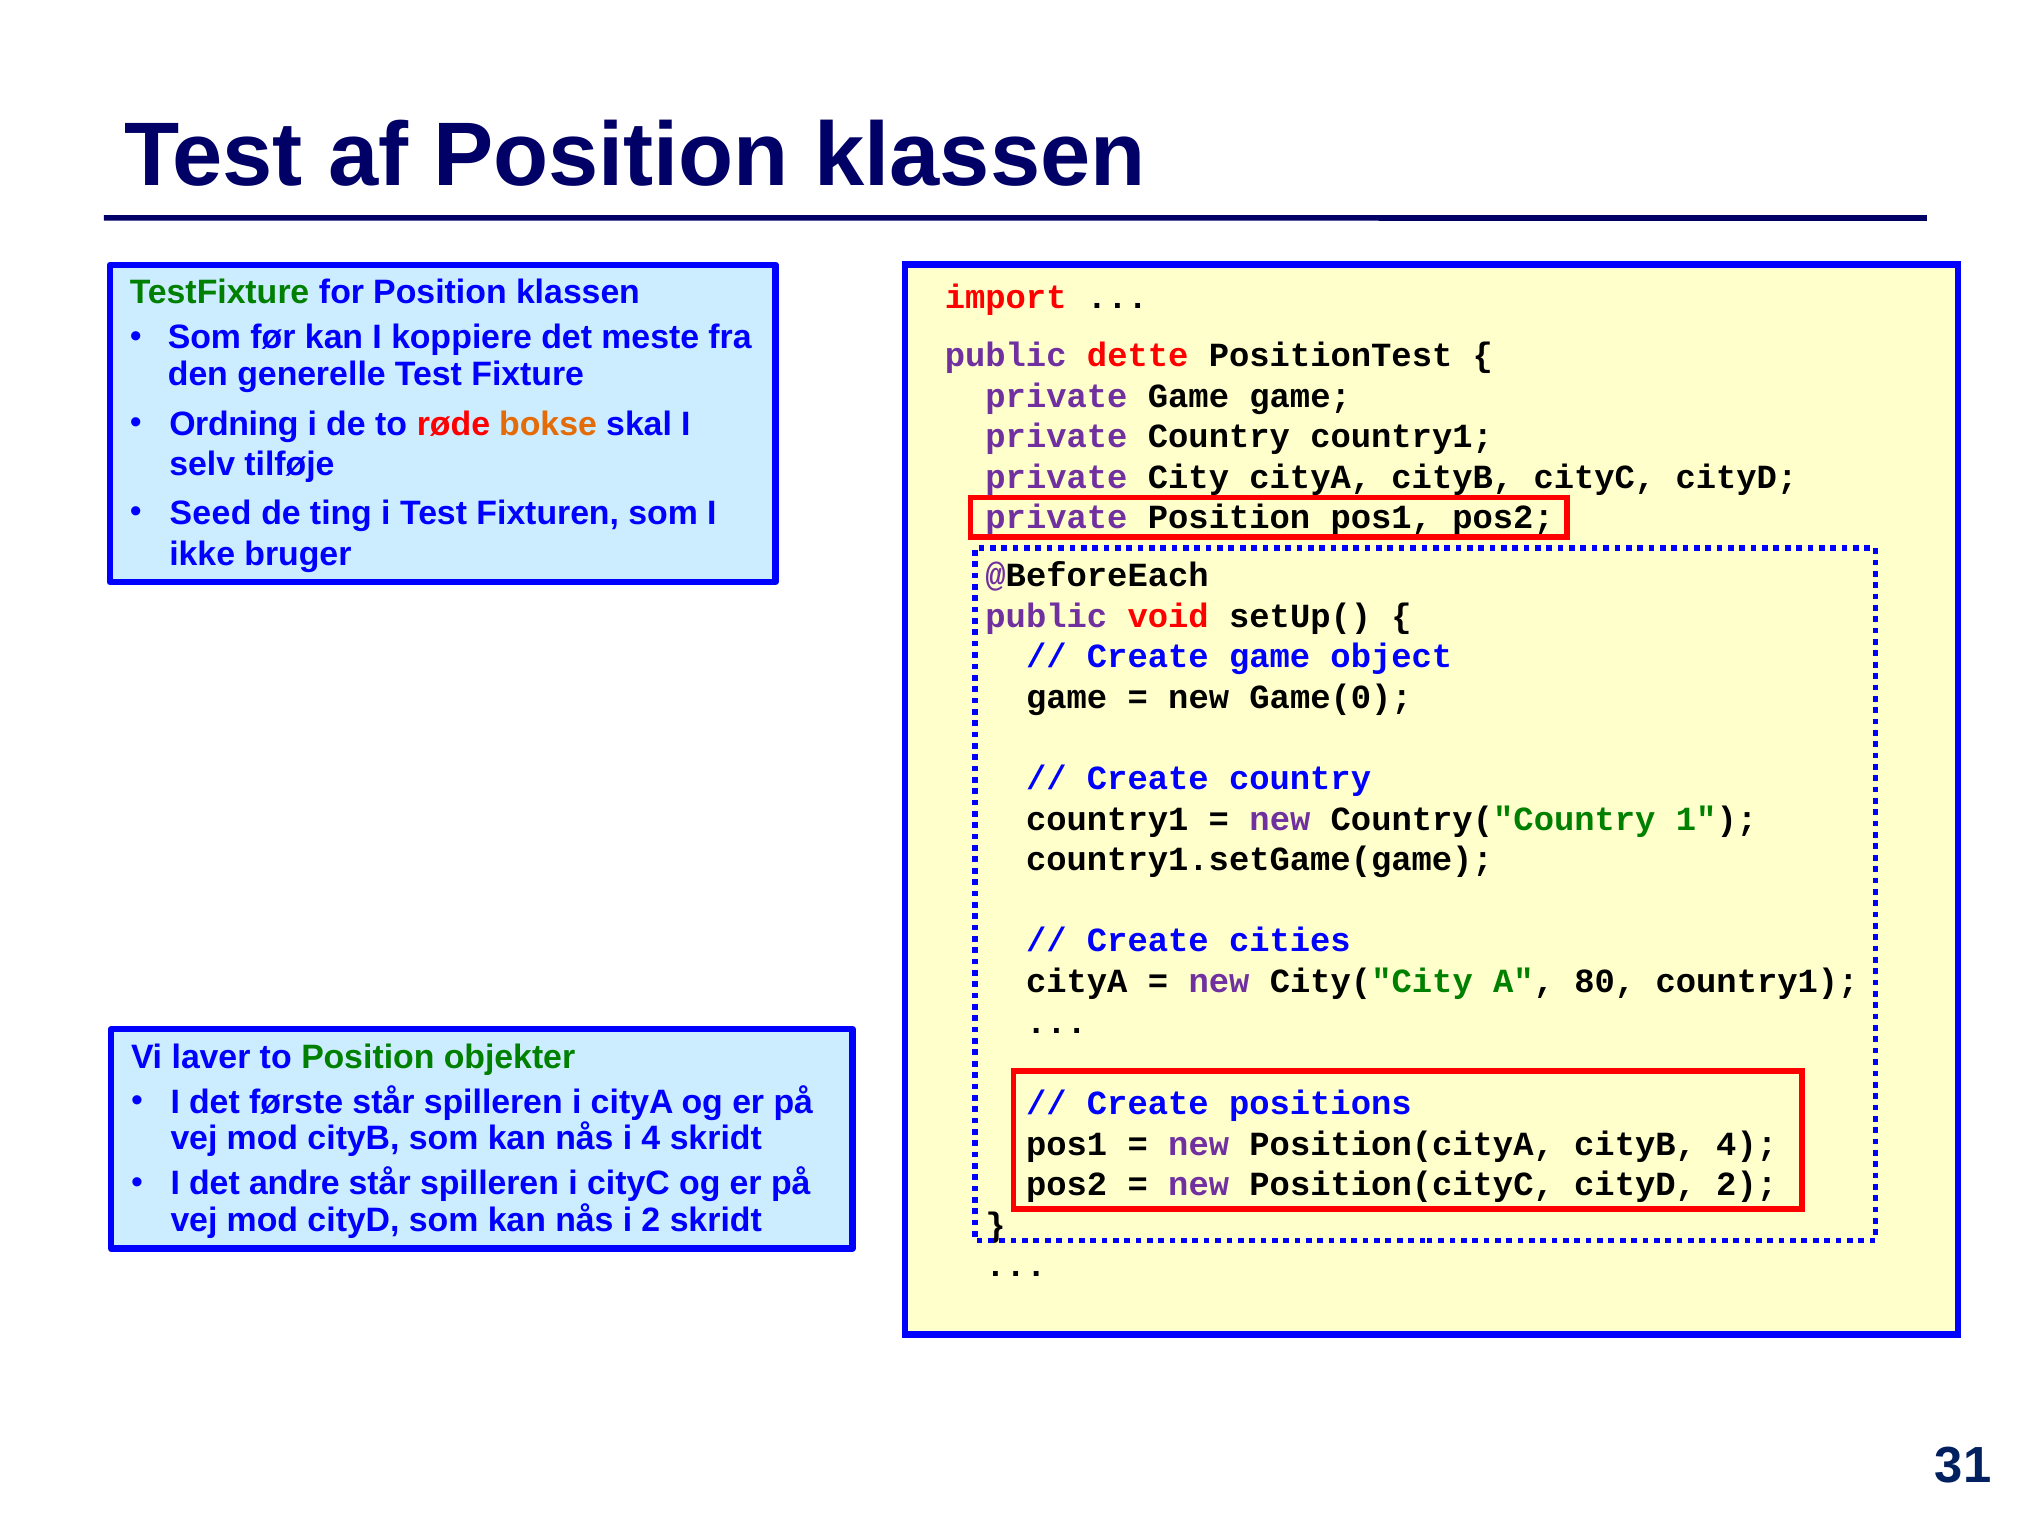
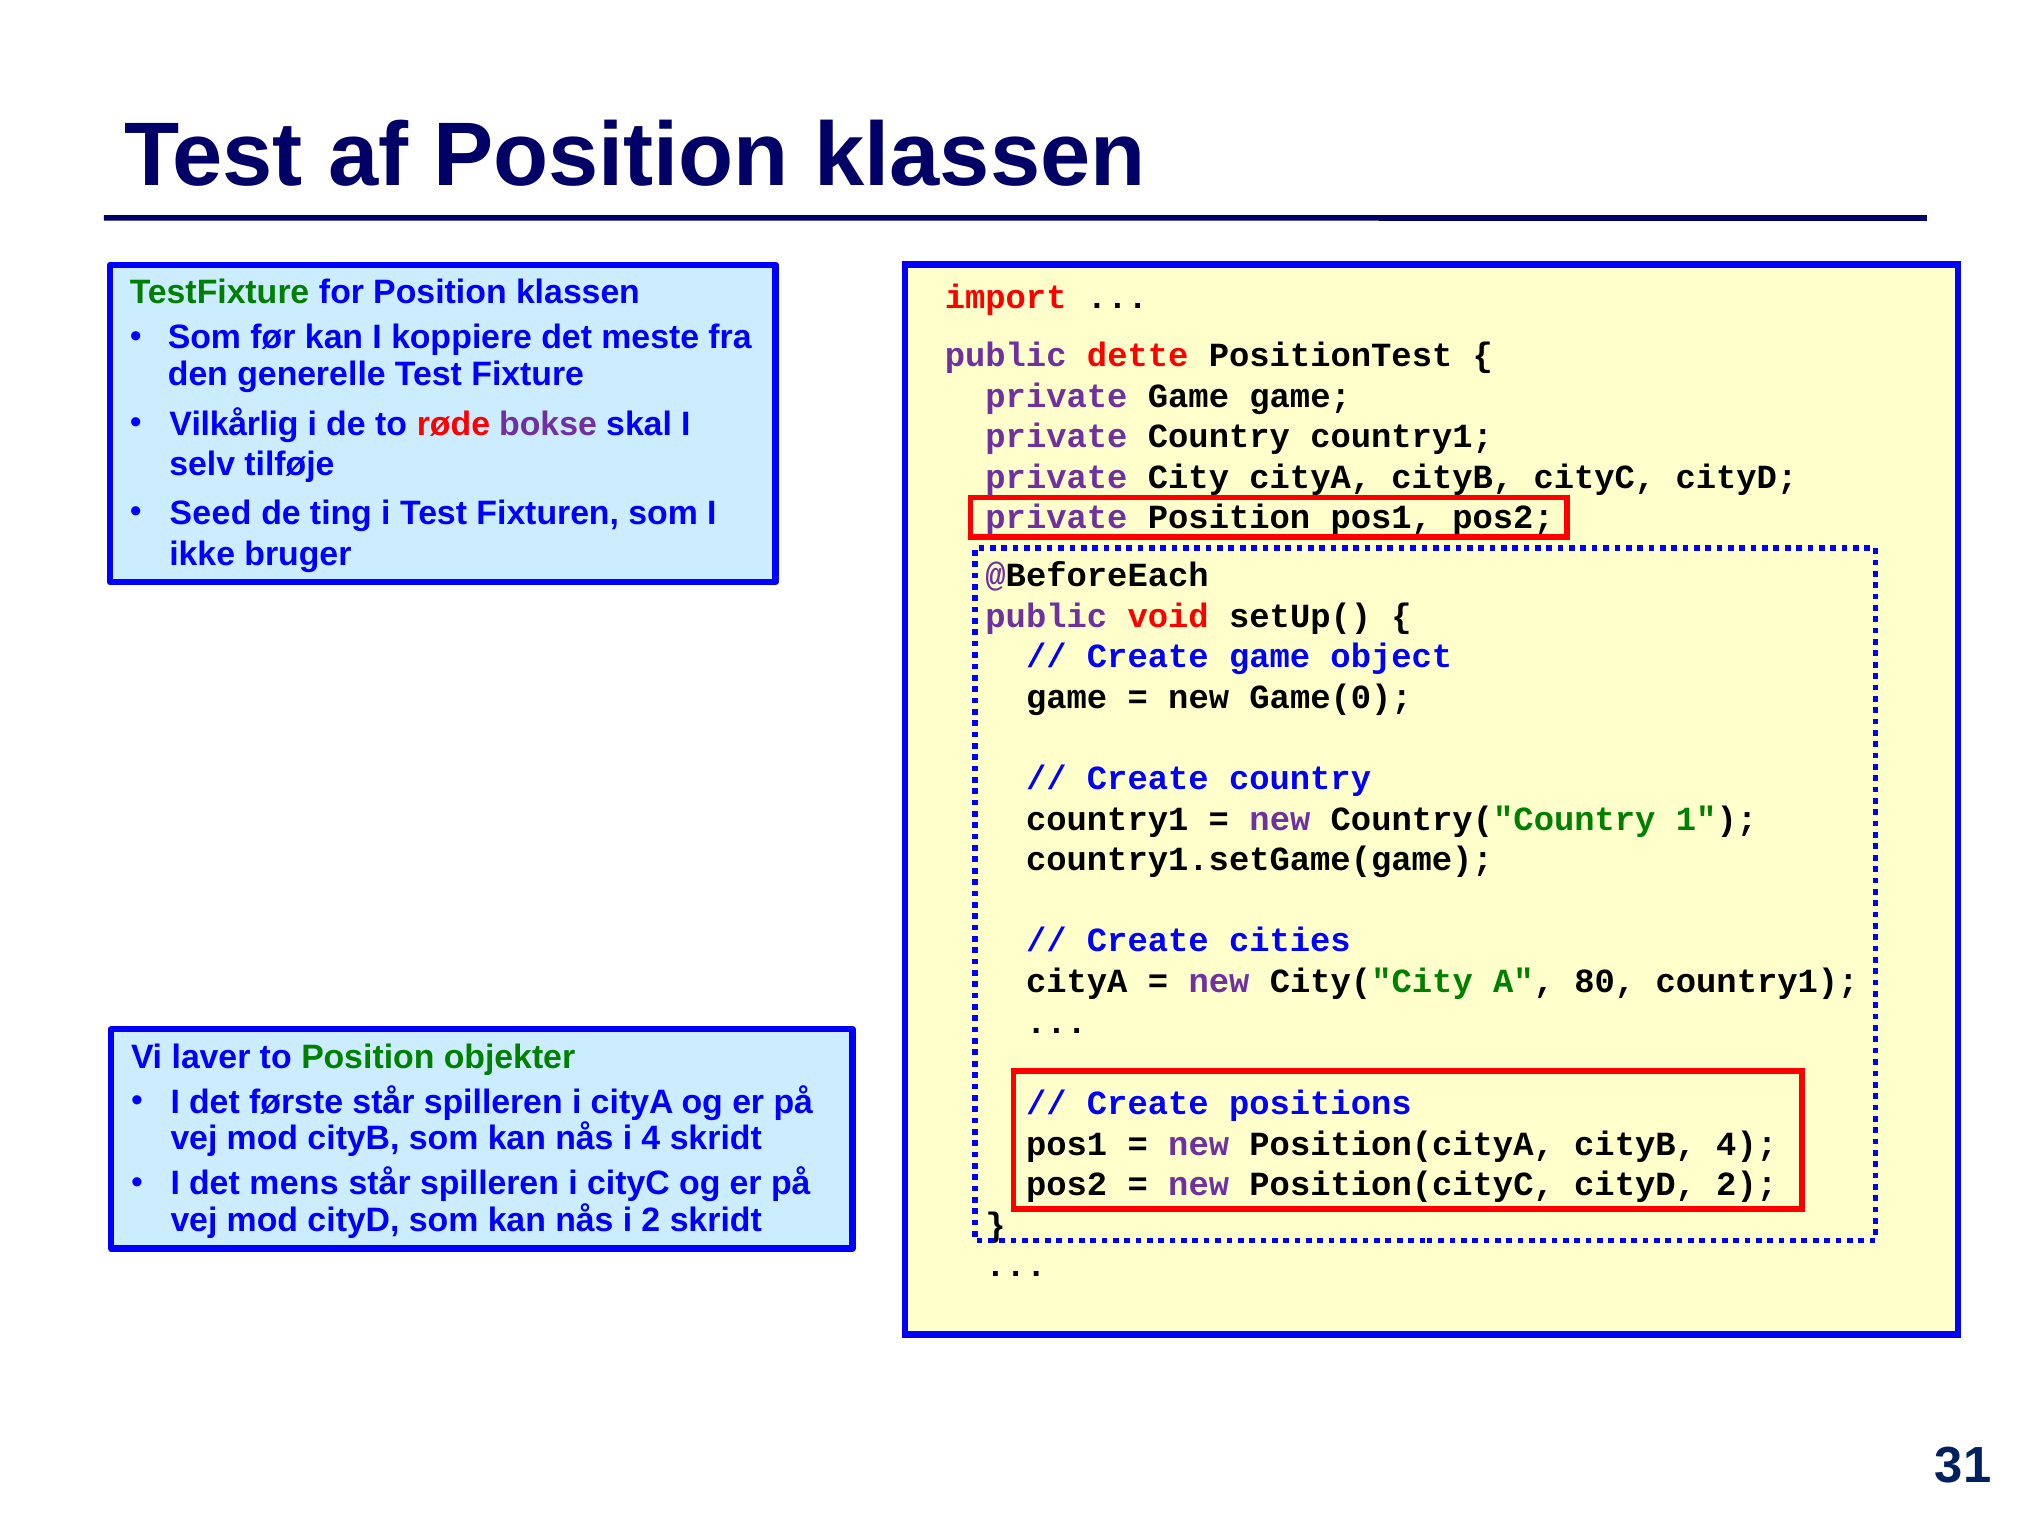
Ordning: Ordning -> Vilkårlig
bokse colour: orange -> purple
andre: andre -> mens
